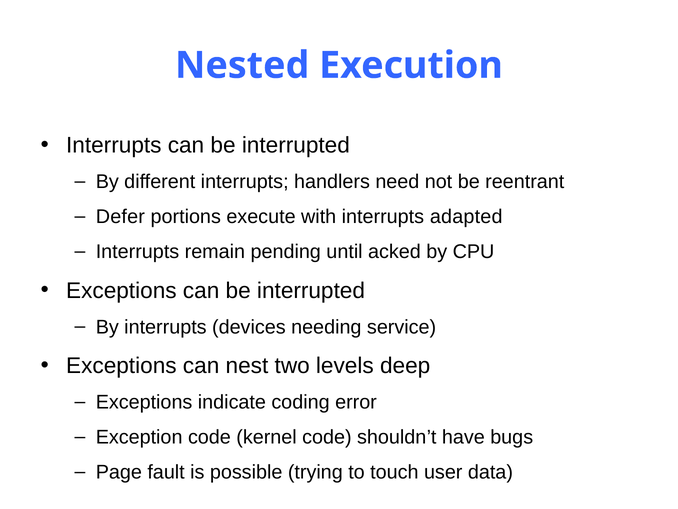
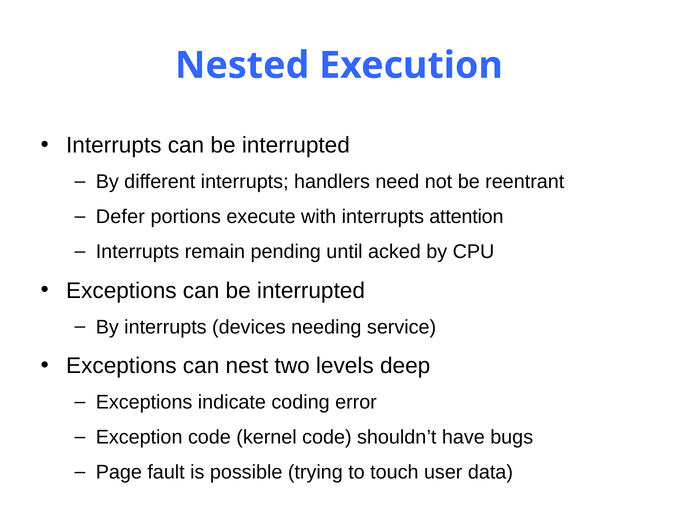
adapted: adapted -> attention
